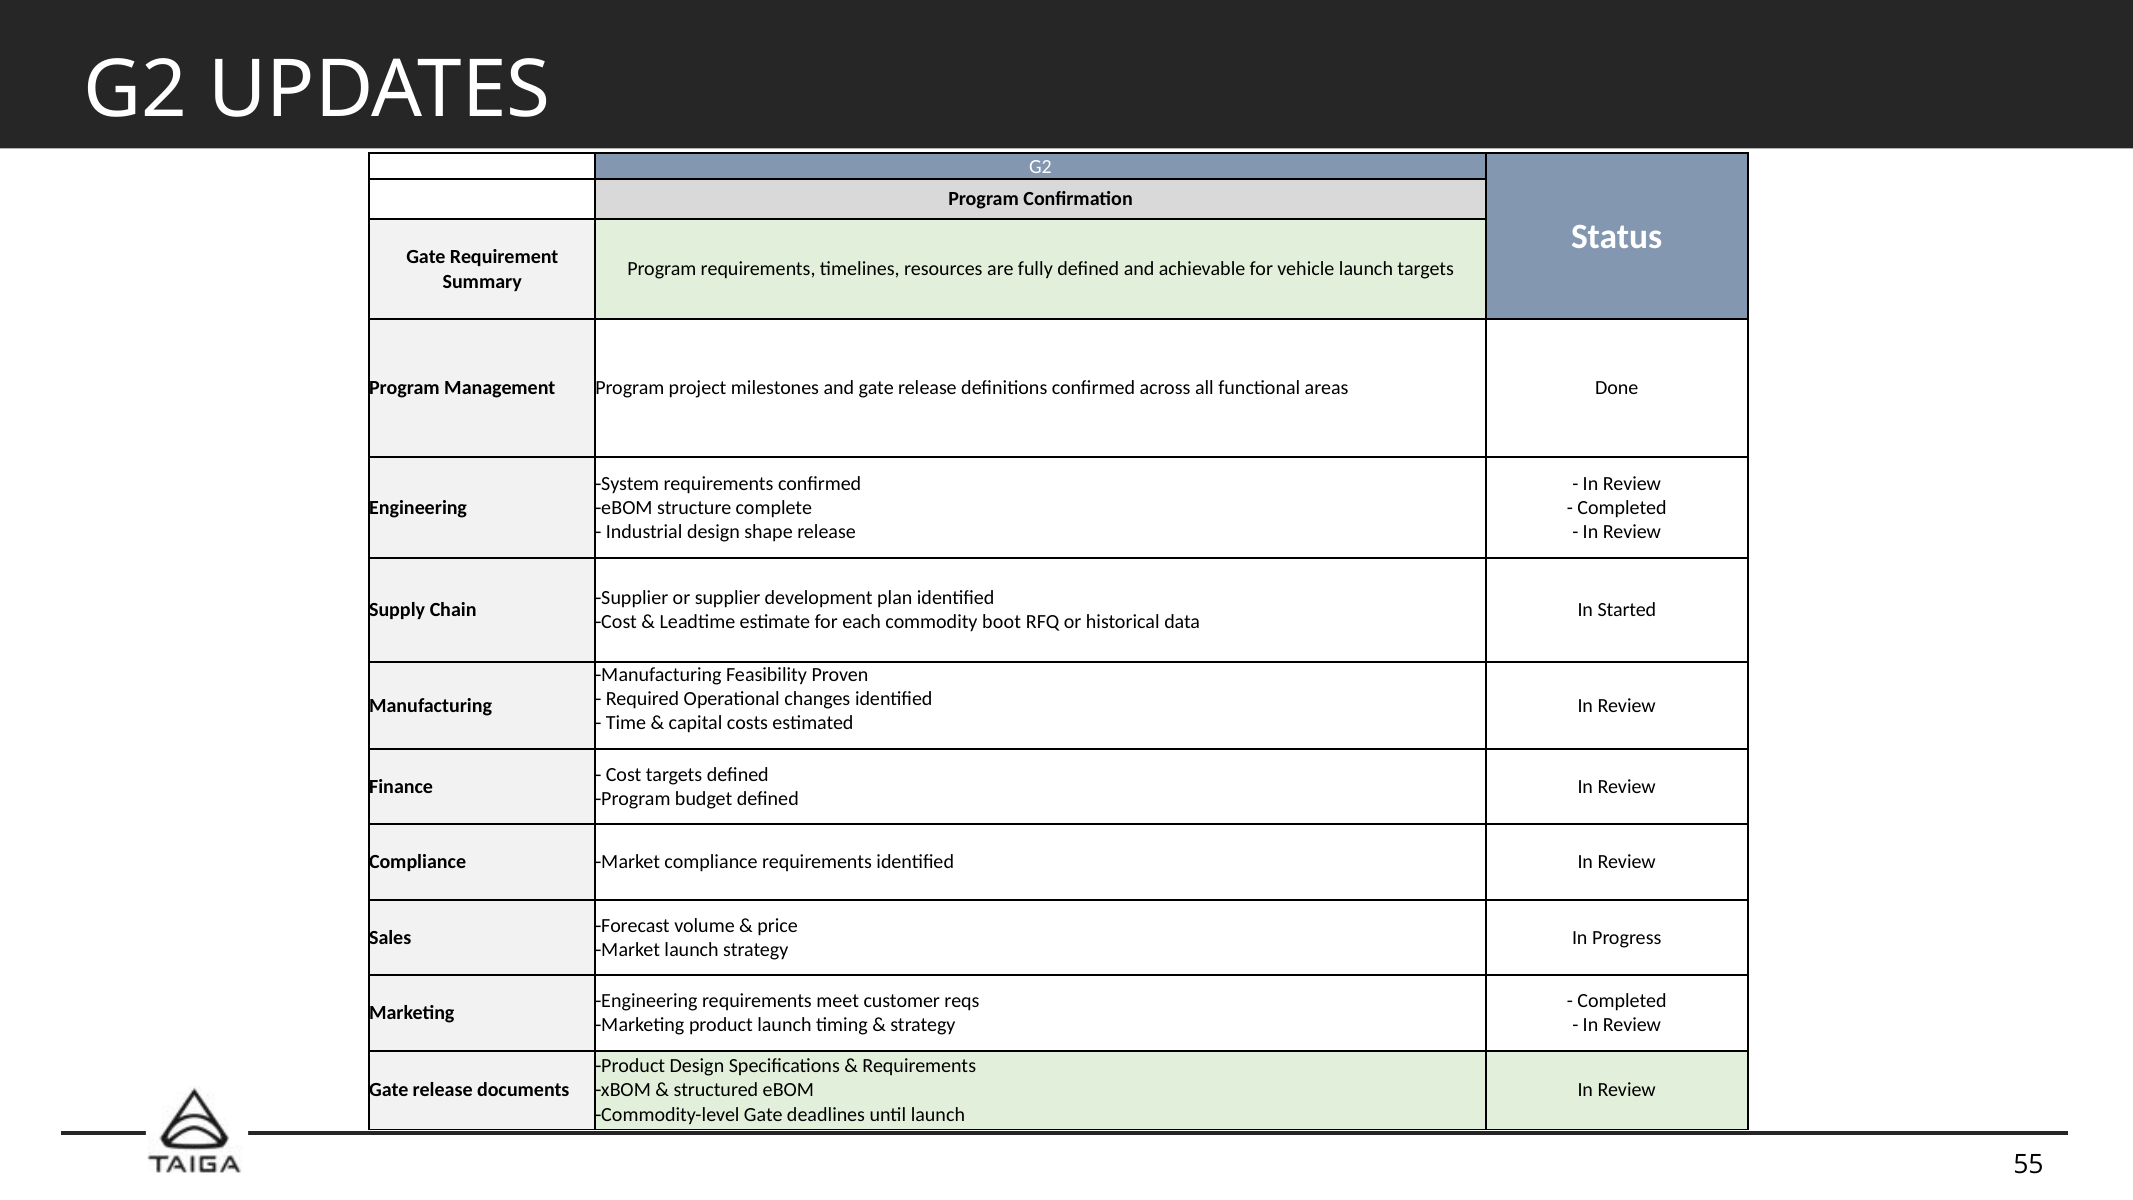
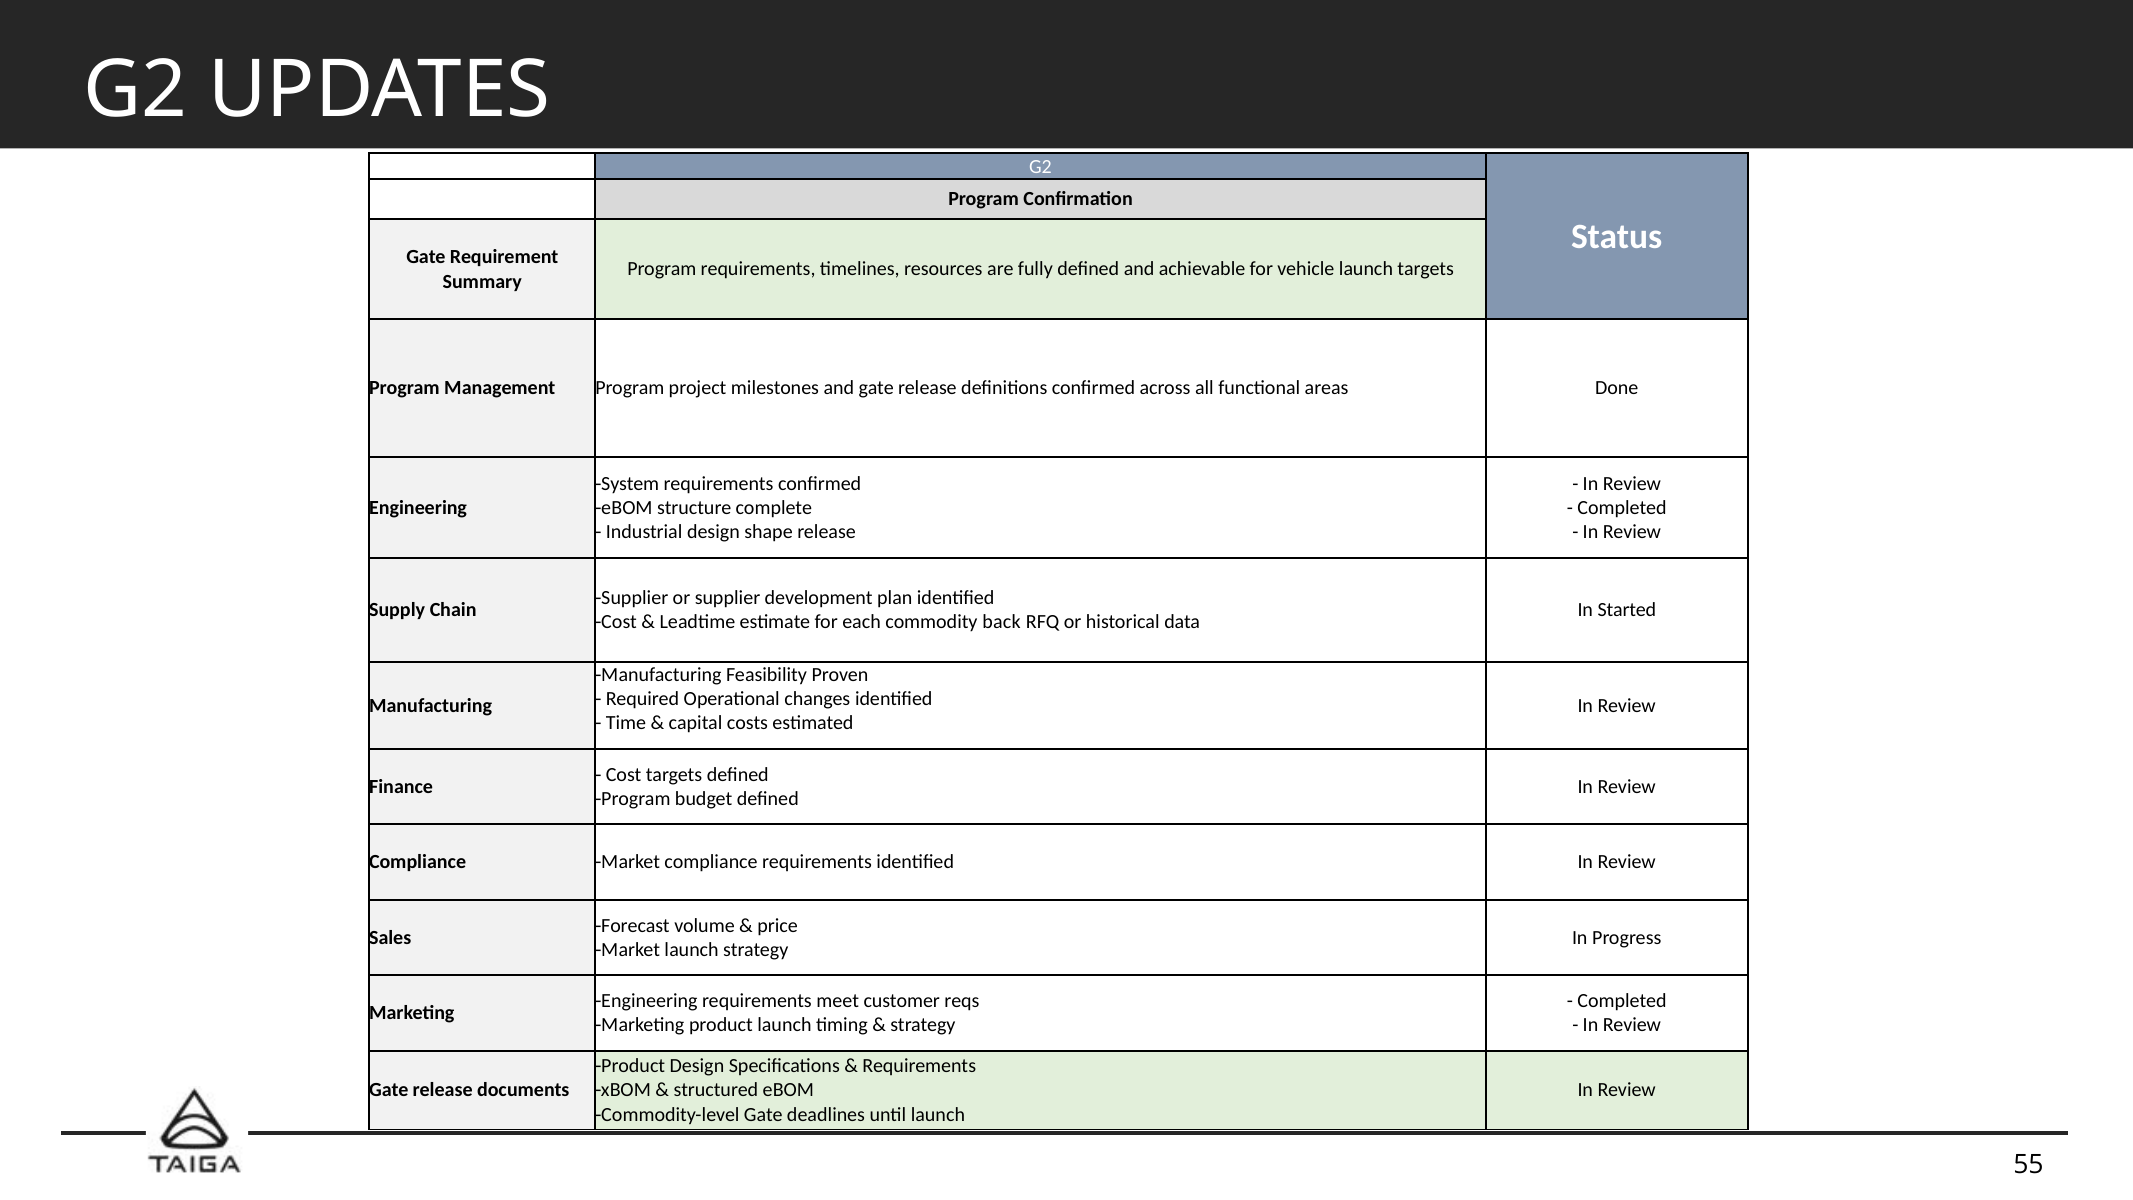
boot: boot -> back
